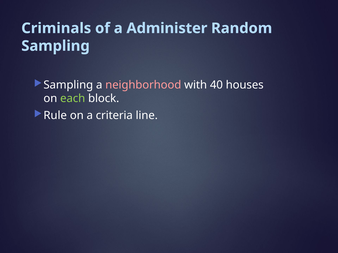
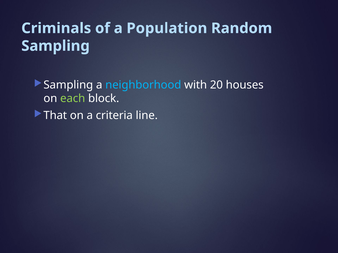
Administer: Administer -> Population
neighborhood colour: pink -> light blue
40: 40 -> 20
Rule: Rule -> That
